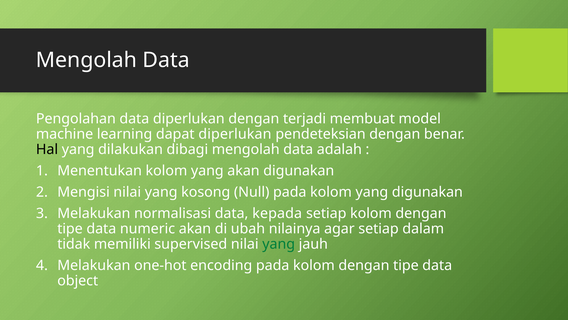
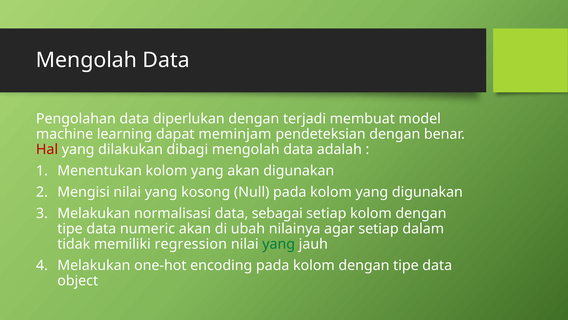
dapat diperlukan: diperlukan -> meminjam
Hal colour: black -> red
kepada: kepada -> sebagai
supervised: supervised -> regression
